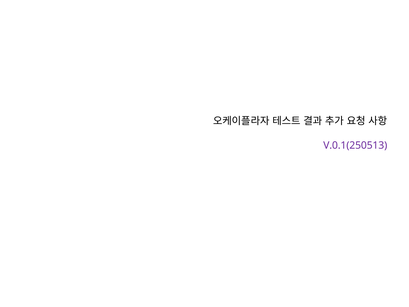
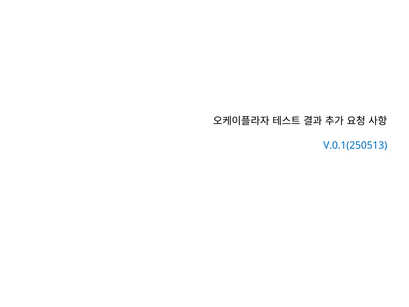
V.0.1(250513 colour: purple -> blue
